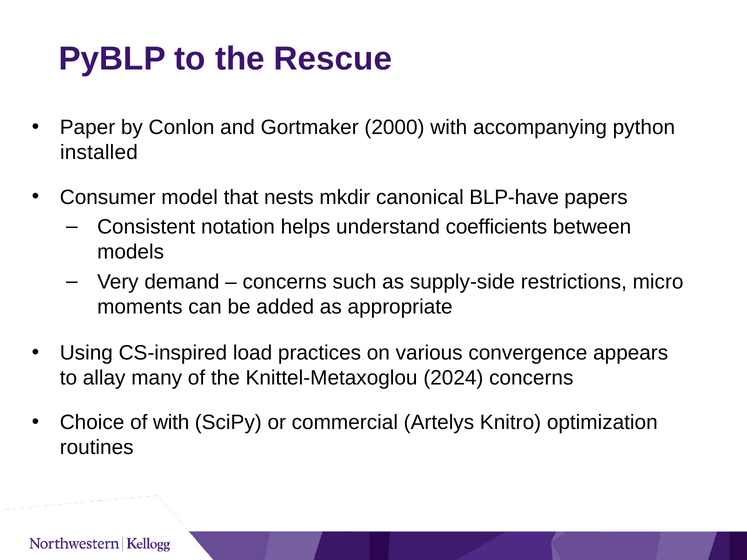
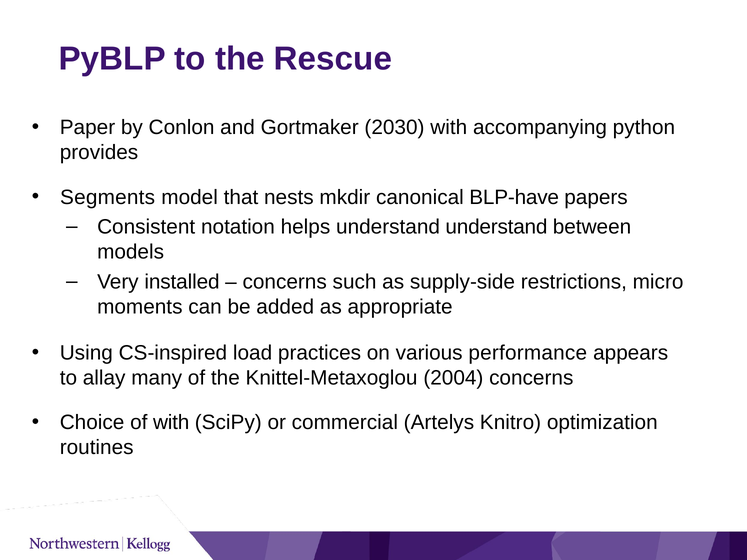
2000: 2000 -> 2030
installed: installed -> provides
Consumer: Consumer -> Segments
understand coefficients: coefficients -> understand
demand: demand -> installed
convergence: convergence -> performance
2024: 2024 -> 2004
